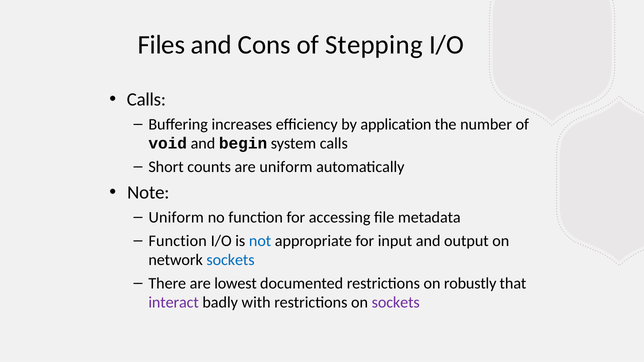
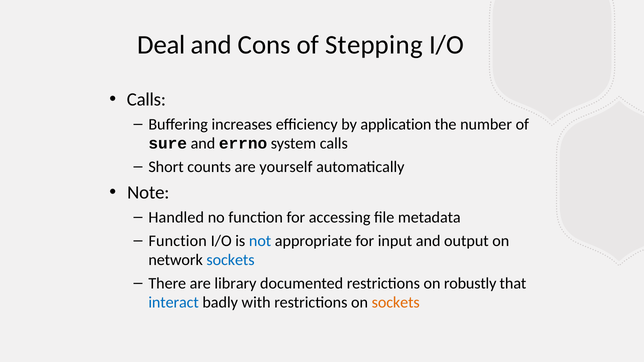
Files: Files -> Deal
void: void -> sure
begin: begin -> errno
are uniform: uniform -> yourself
Uniform at (176, 218): Uniform -> Handled
lowest: lowest -> library
interact colour: purple -> blue
sockets at (396, 303) colour: purple -> orange
